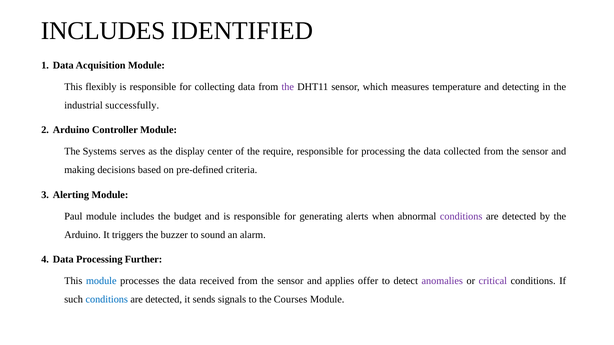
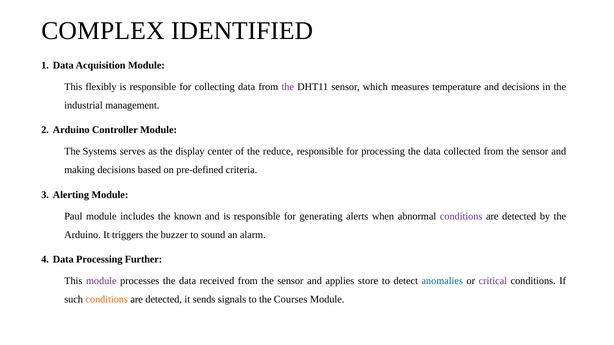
INCLUDES at (103, 31): INCLUDES -> COMPLEX
and detecting: detecting -> decisions
successfully: successfully -> management
require: require -> reduce
budget: budget -> known
module at (101, 281) colour: blue -> purple
offer: offer -> store
anomalies colour: purple -> blue
conditions at (107, 300) colour: blue -> orange
